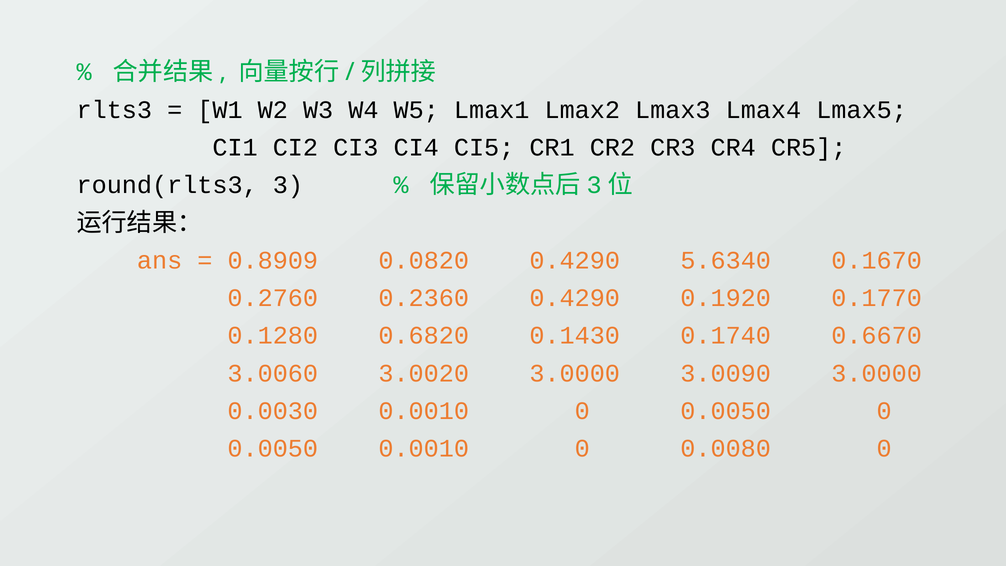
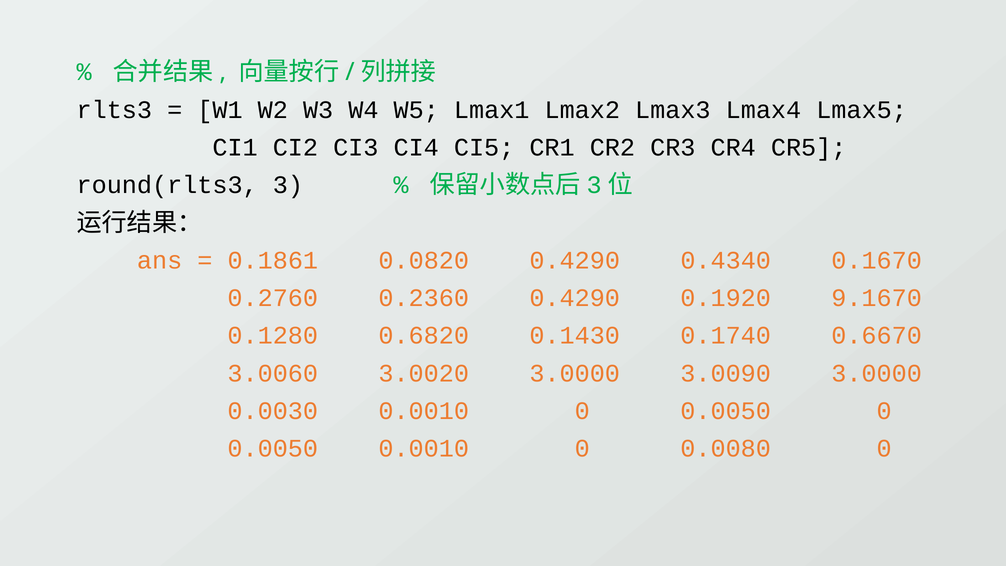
0.8909: 0.8909 -> 0.1861
5.6340: 5.6340 -> 0.4340
0.1770: 0.1770 -> 9.1670
